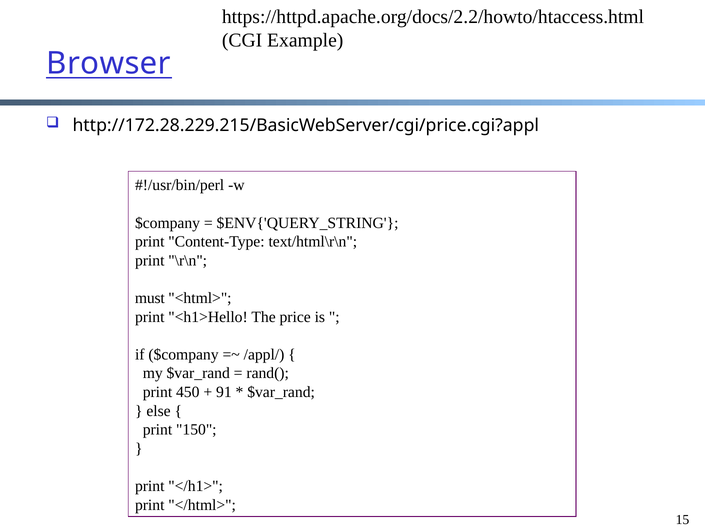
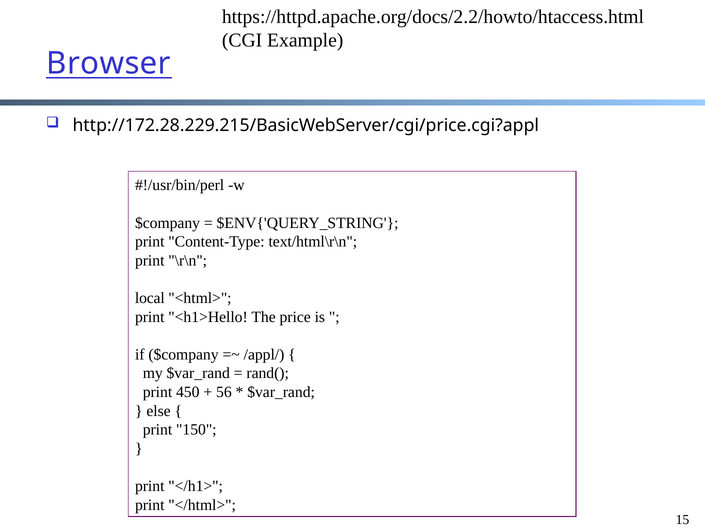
must: must -> local
91: 91 -> 56
